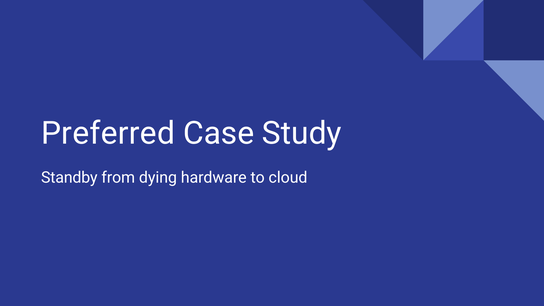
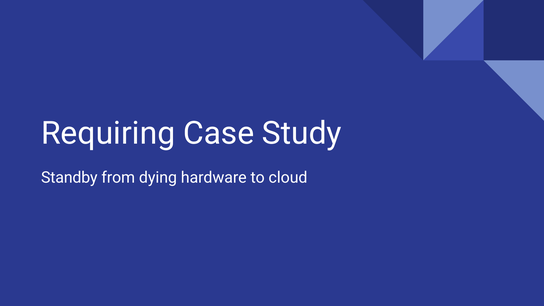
Preferred: Preferred -> Requiring
